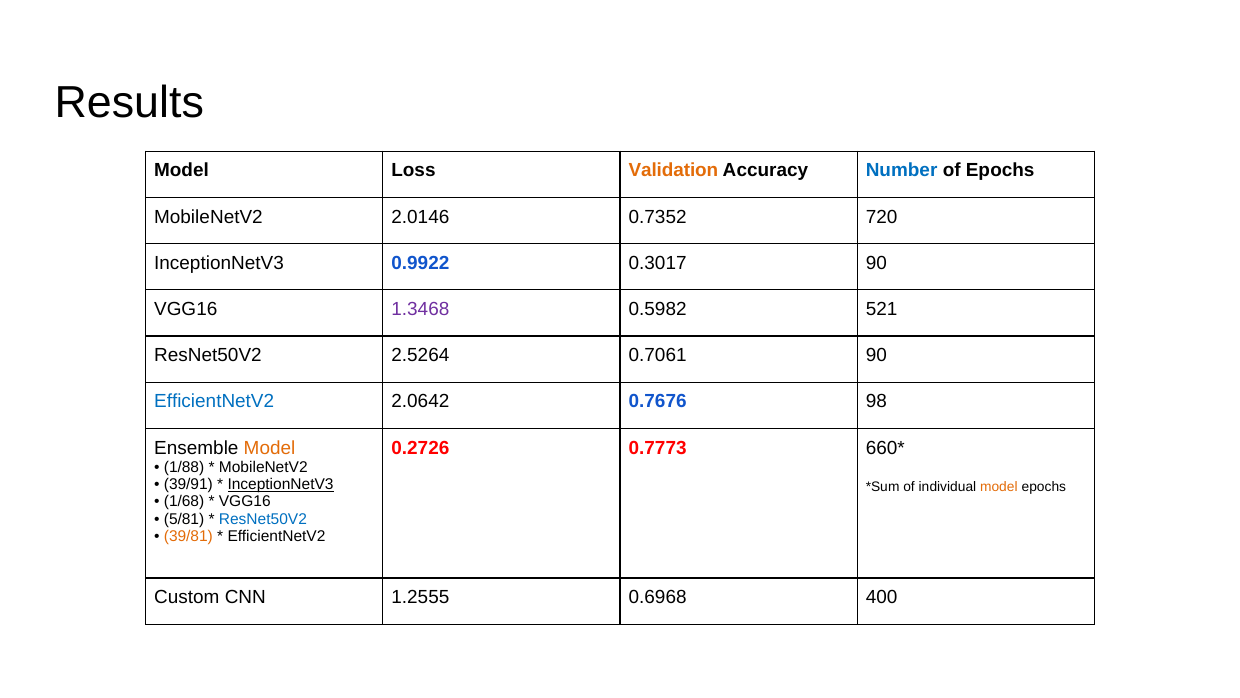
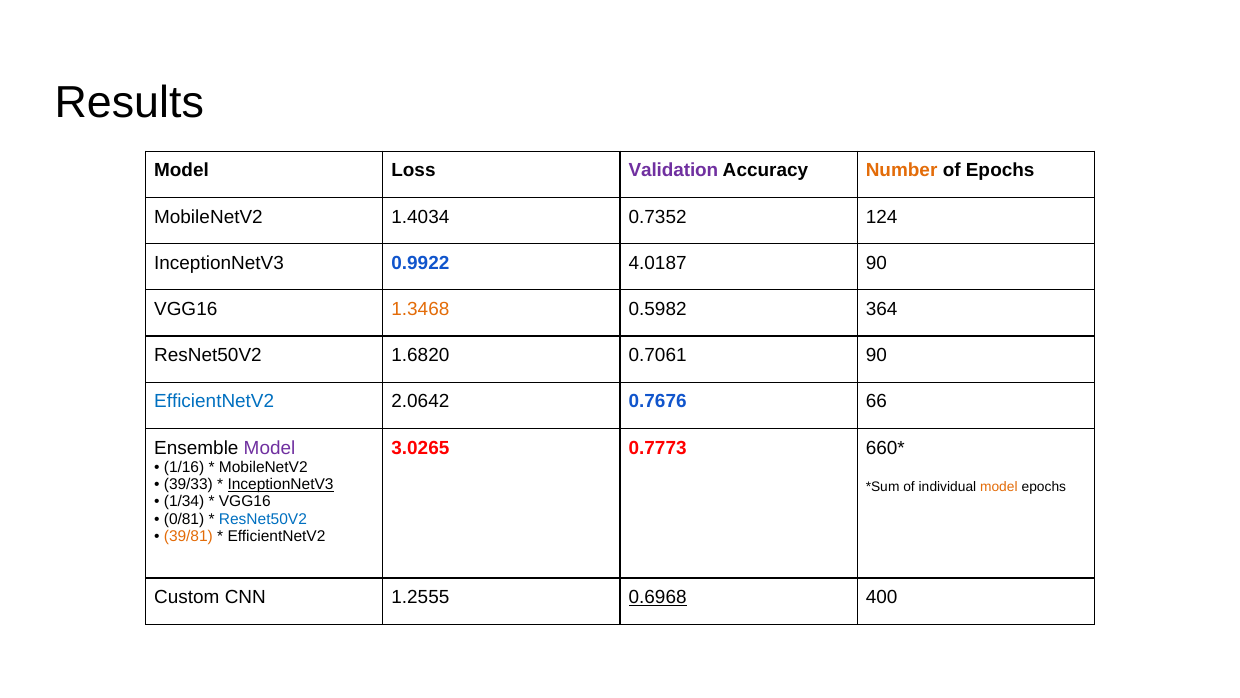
Validation colour: orange -> purple
Number colour: blue -> orange
2.0146: 2.0146 -> 1.4034
720: 720 -> 124
0.3017: 0.3017 -> 4.0187
1.3468 colour: purple -> orange
521: 521 -> 364
2.5264: 2.5264 -> 1.6820
98: 98 -> 66
Model at (270, 448) colour: orange -> purple
0.2726: 0.2726 -> 3.0265
1/88: 1/88 -> 1/16
39/91: 39/91 -> 39/33
1/68: 1/68 -> 1/34
5/81: 5/81 -> 0/81
0.6968 underline: none -> present
